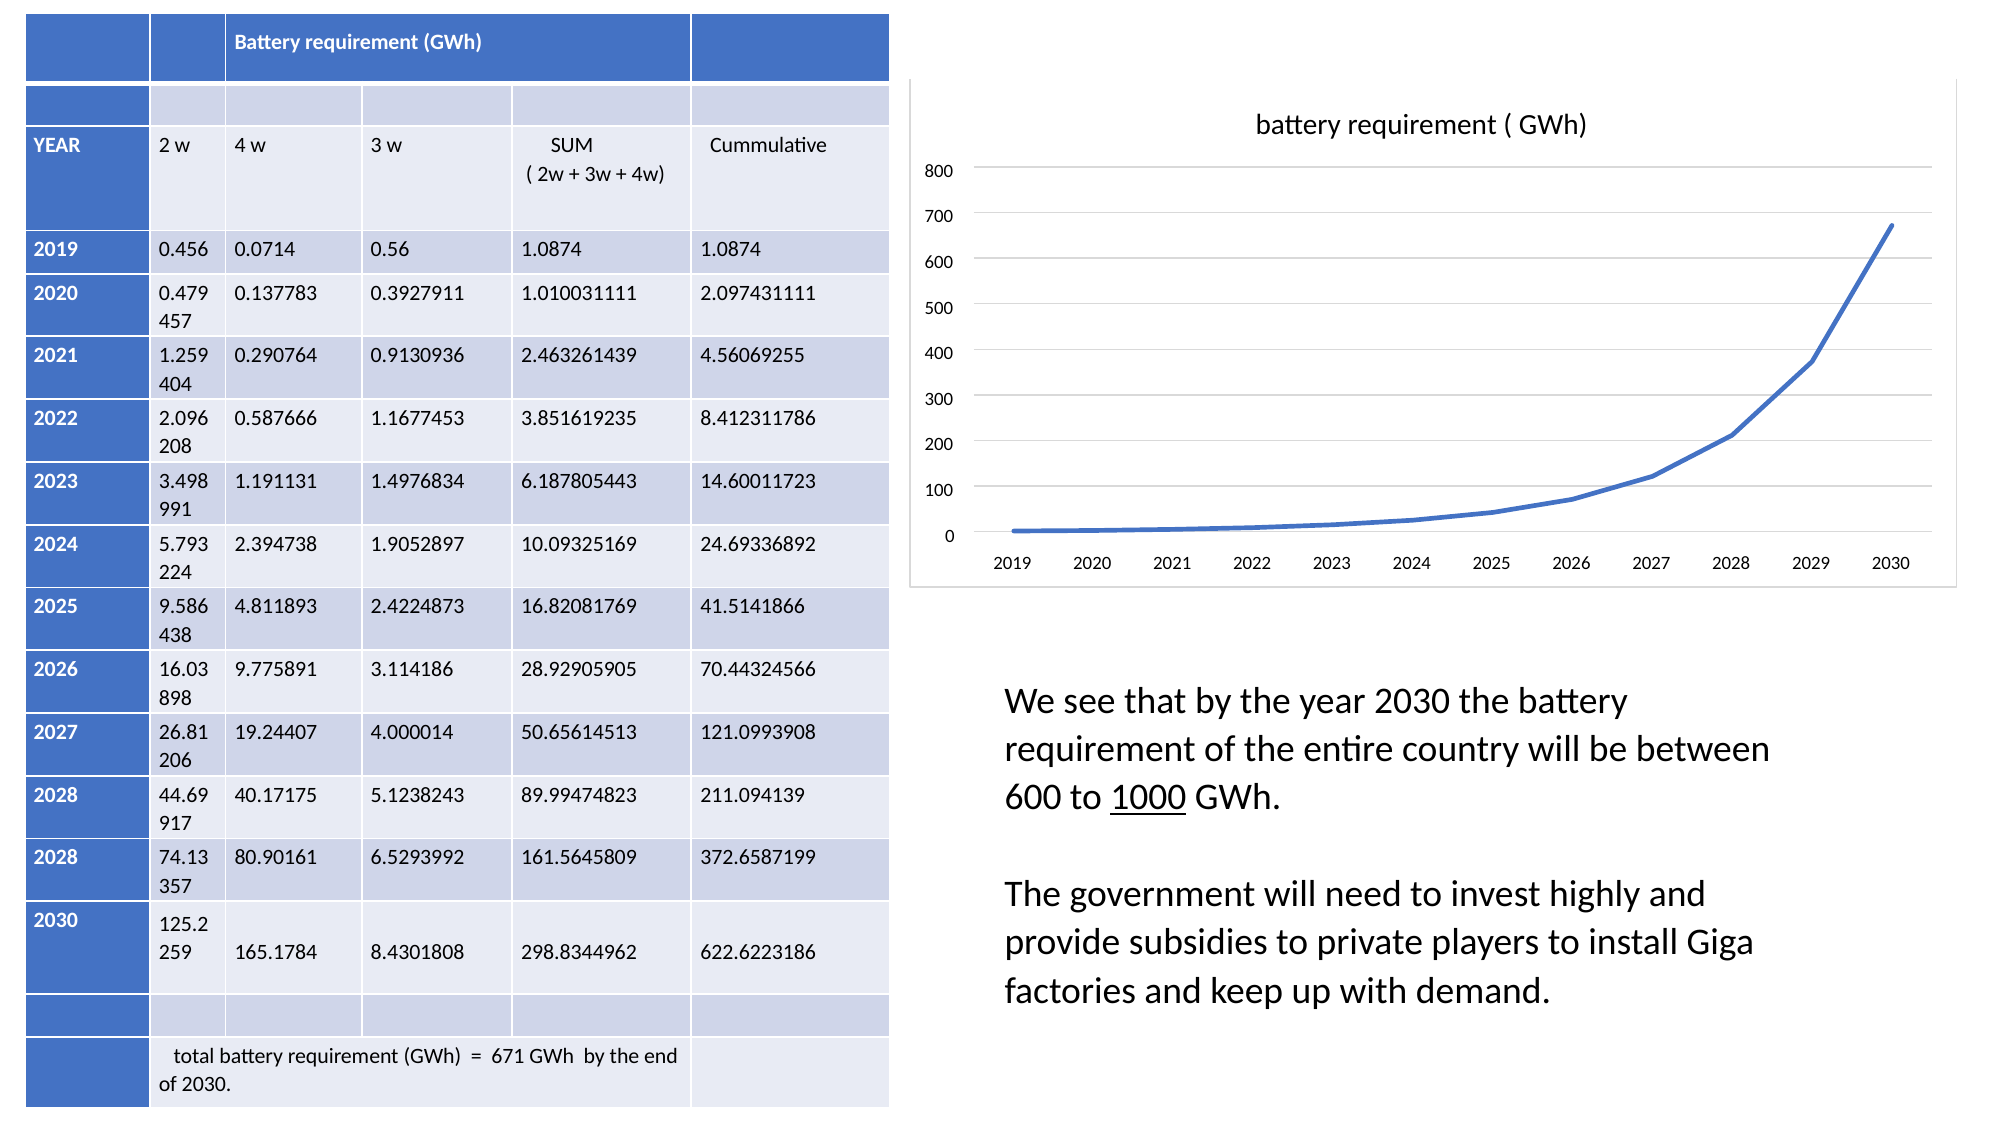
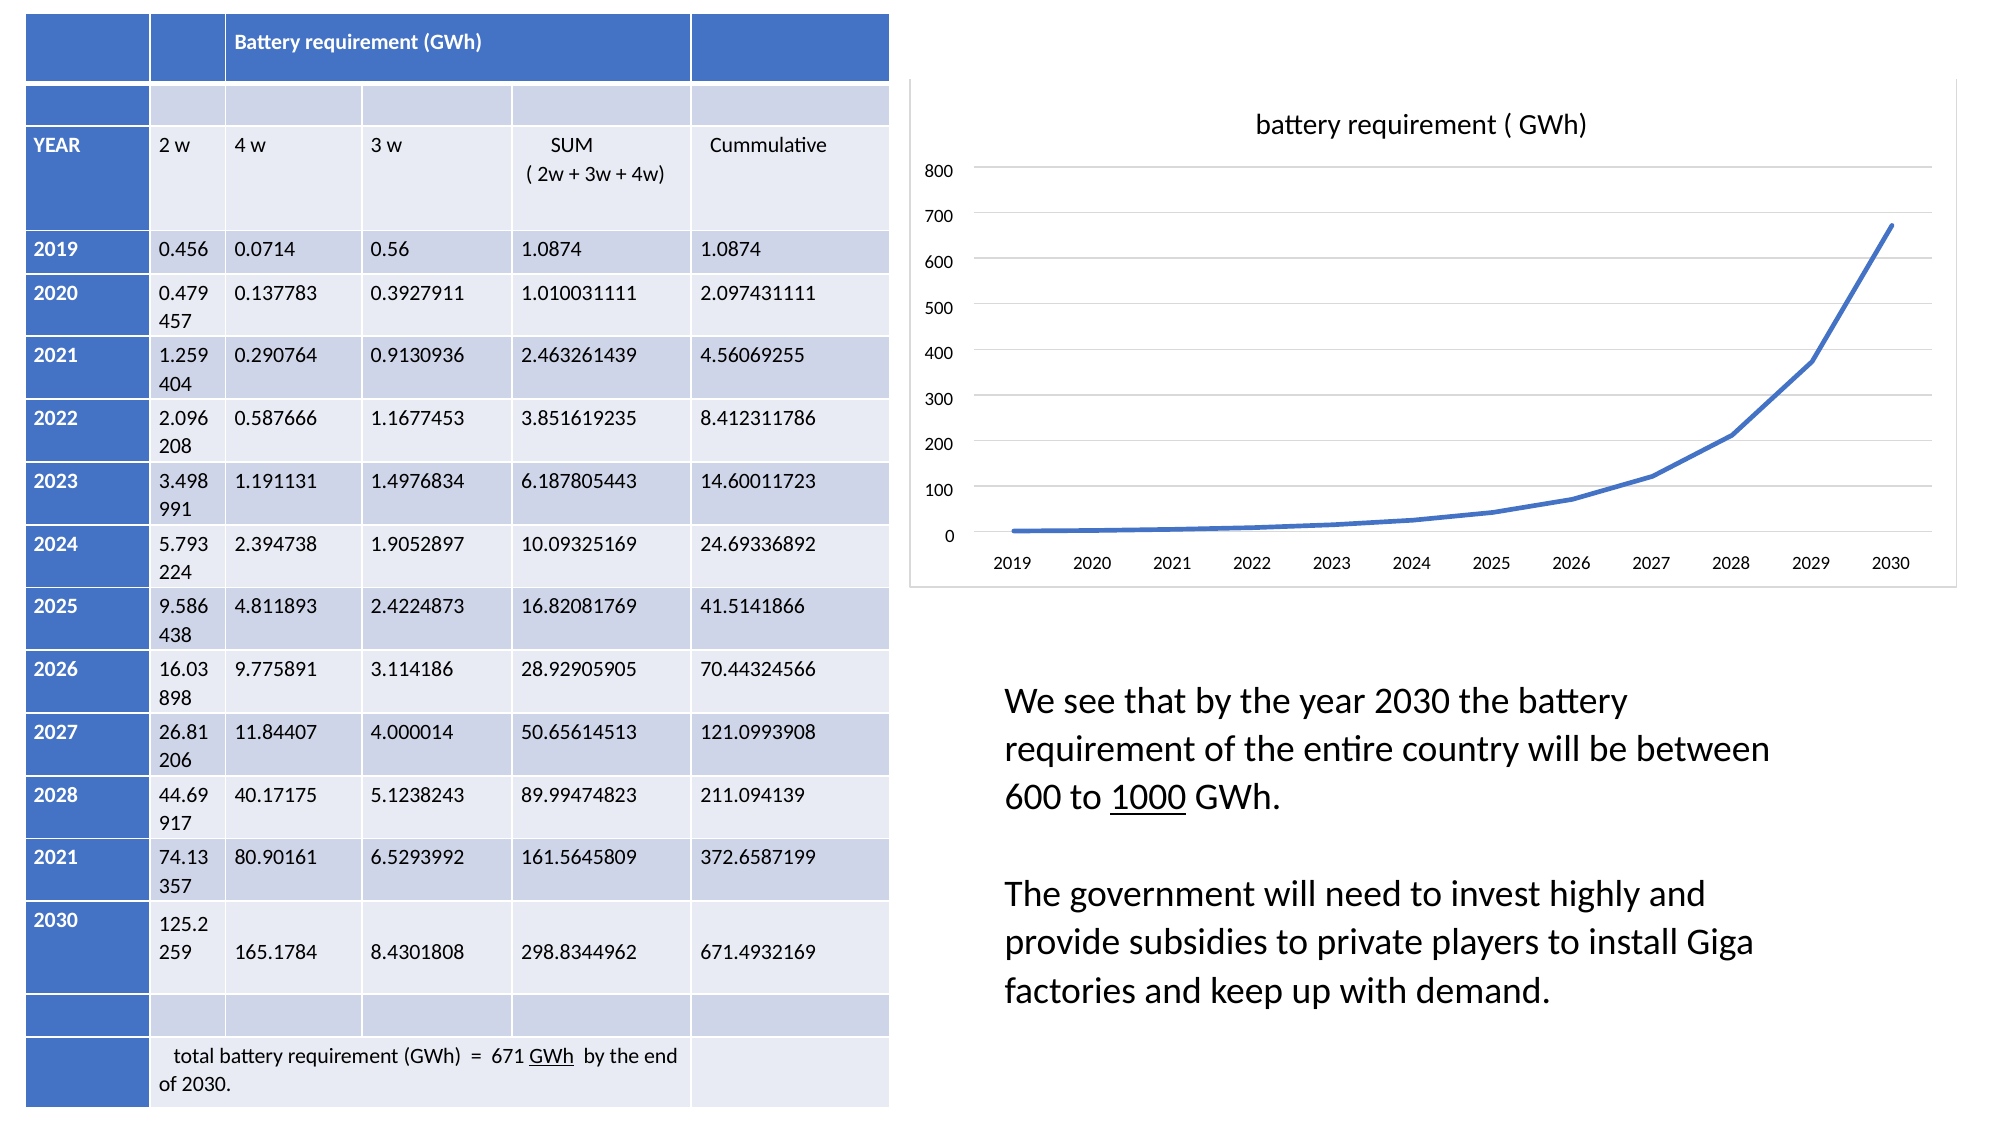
19.24407: 19.24407 -> 11.84407
2028 at (56, 858): 2028 -> 2021
622.6223186: 622.6223186 -> 671.4932169
GWh at (552, 1057) underline: none -> present
